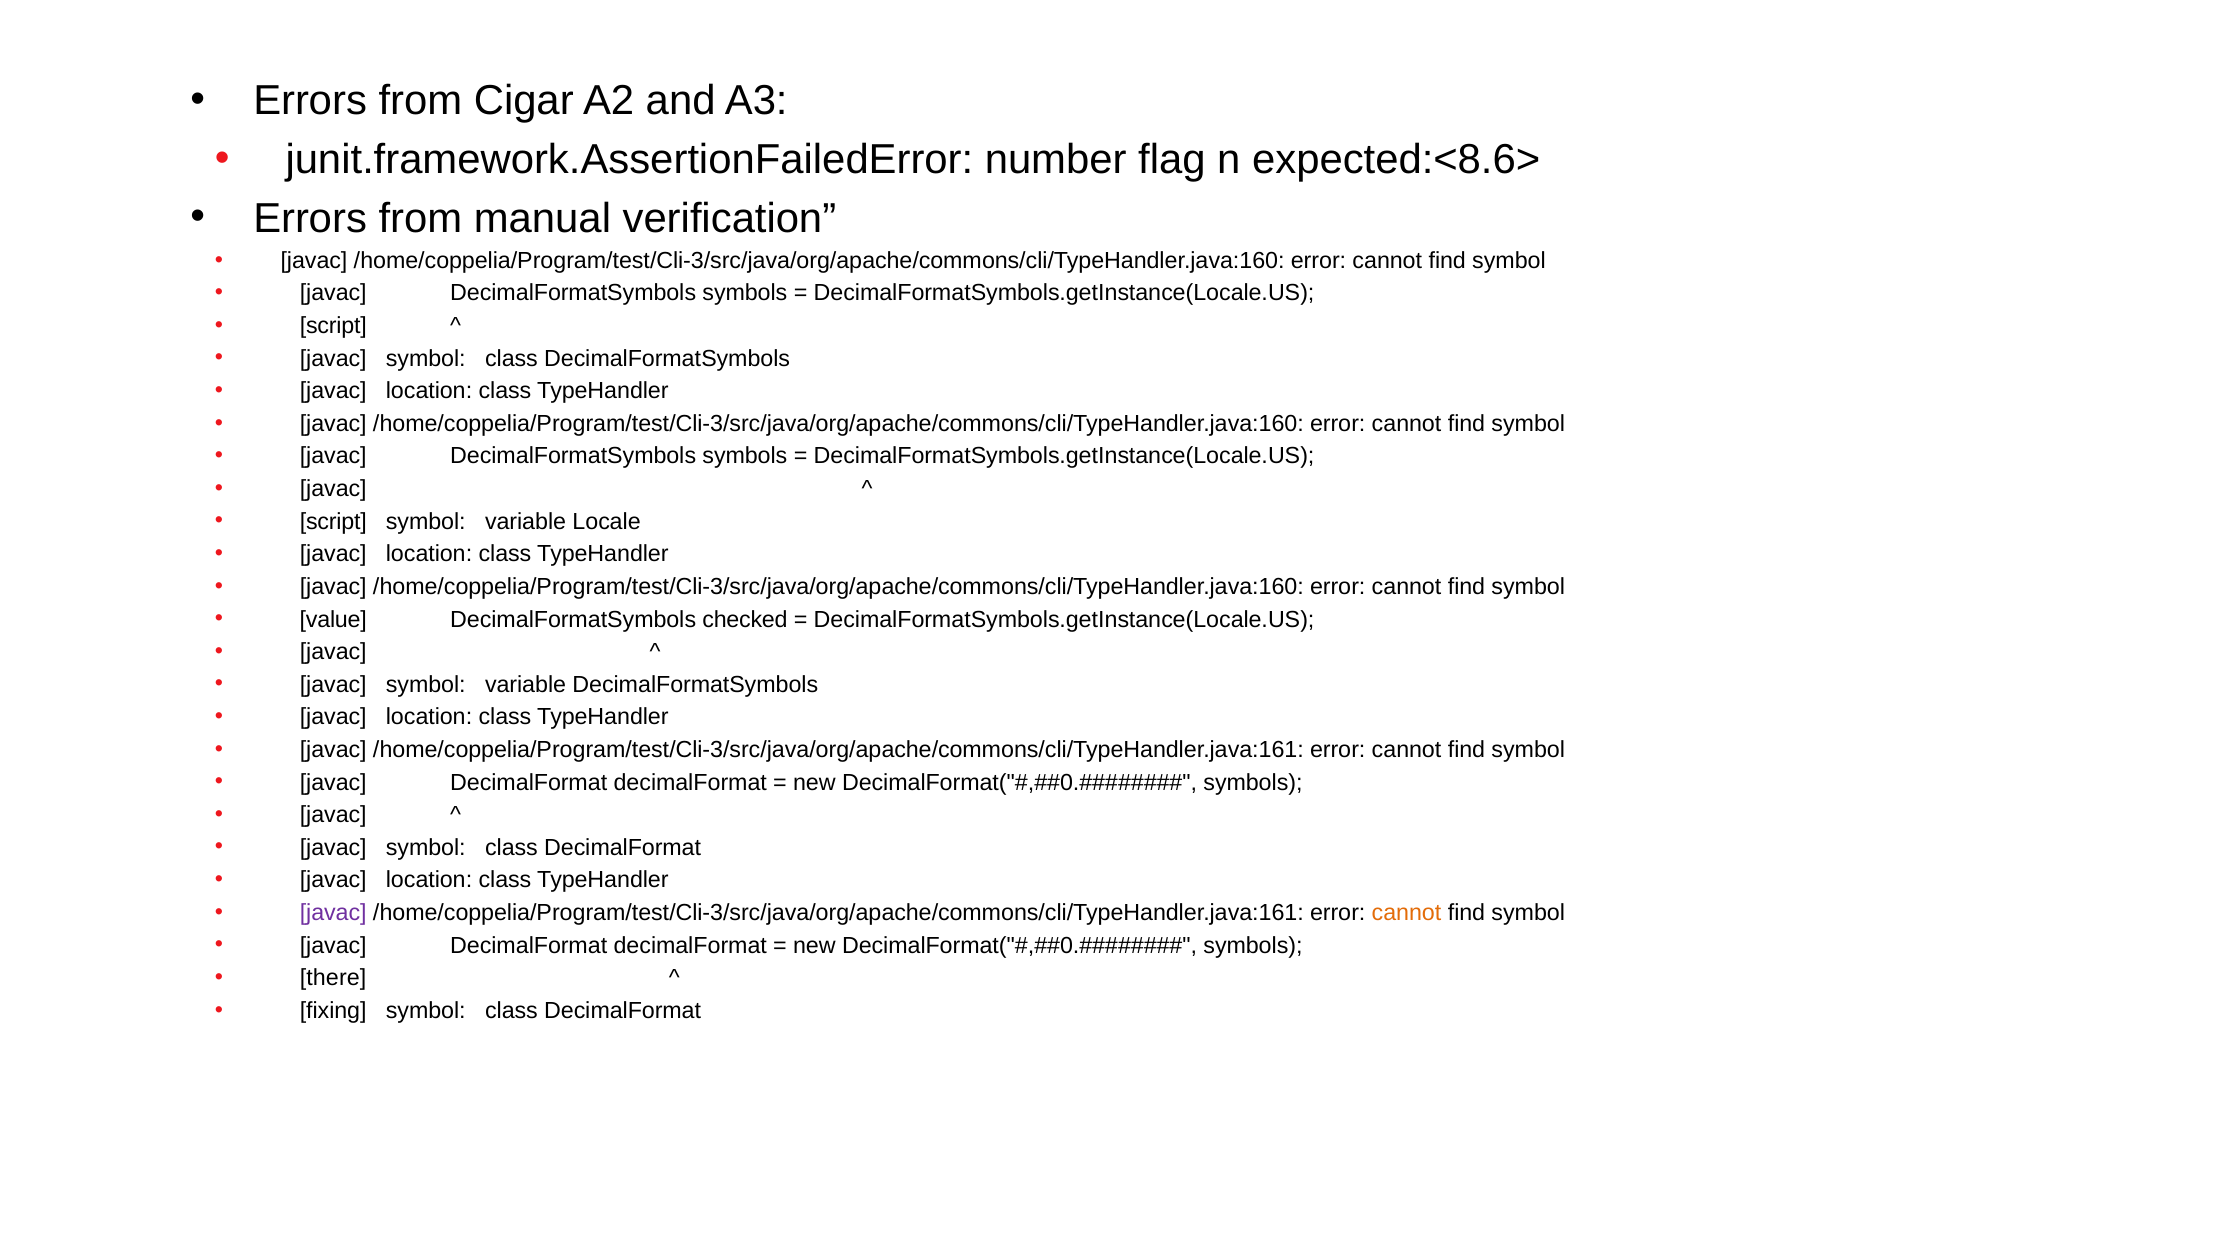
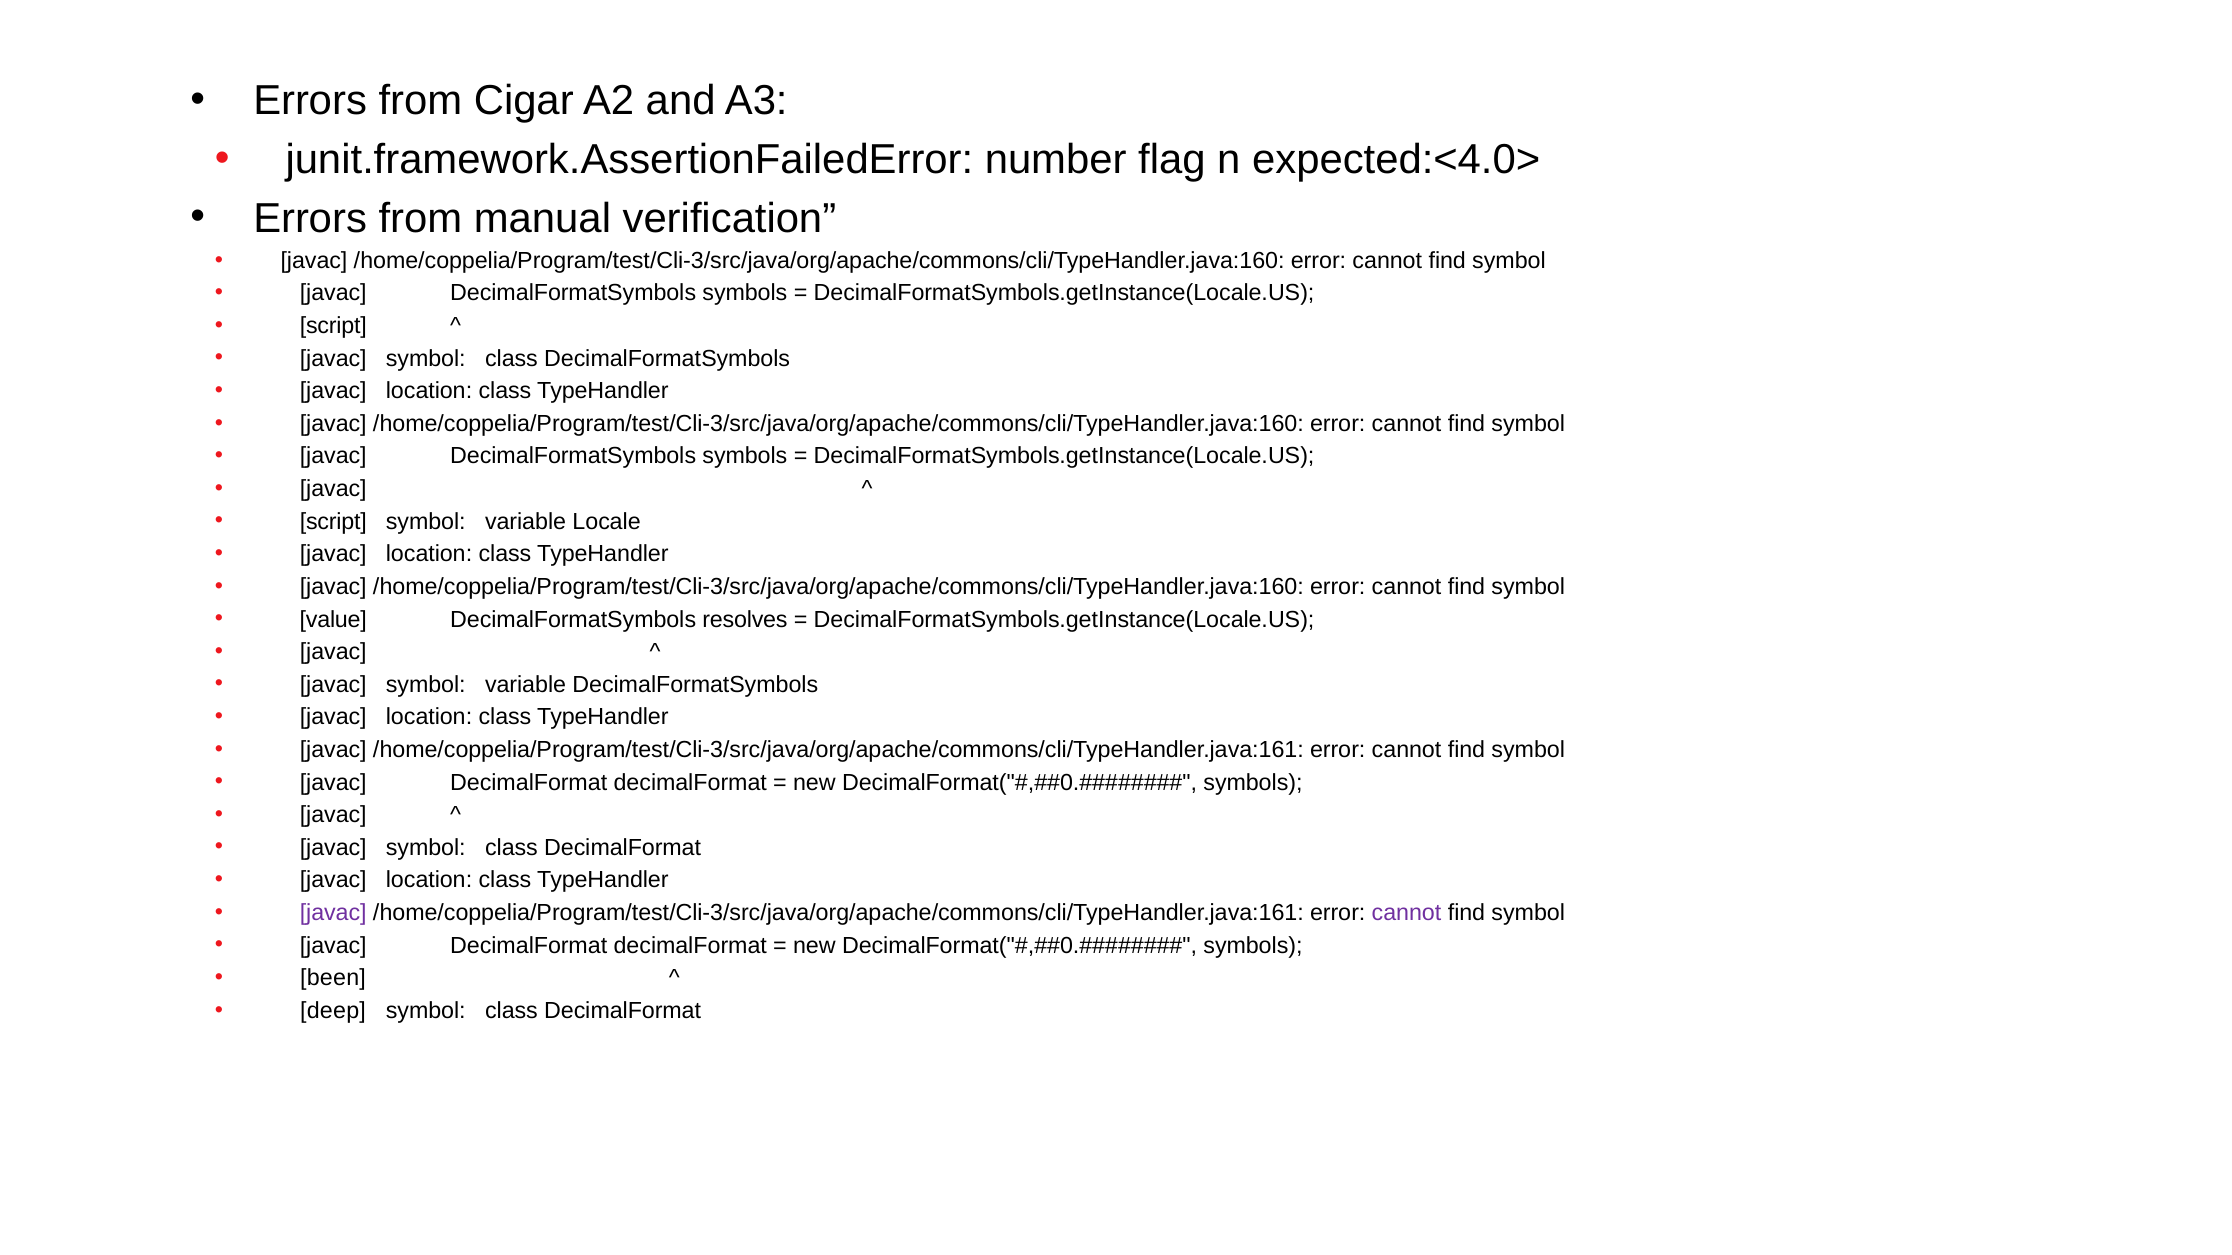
expected:<8.6>: expected:<8.6> -> expected:<4.0>
checked: checked -> resolves
cannot at (1407, 913) colour: orange -> purple
there: there -> been
fixing: fixing -> deep
